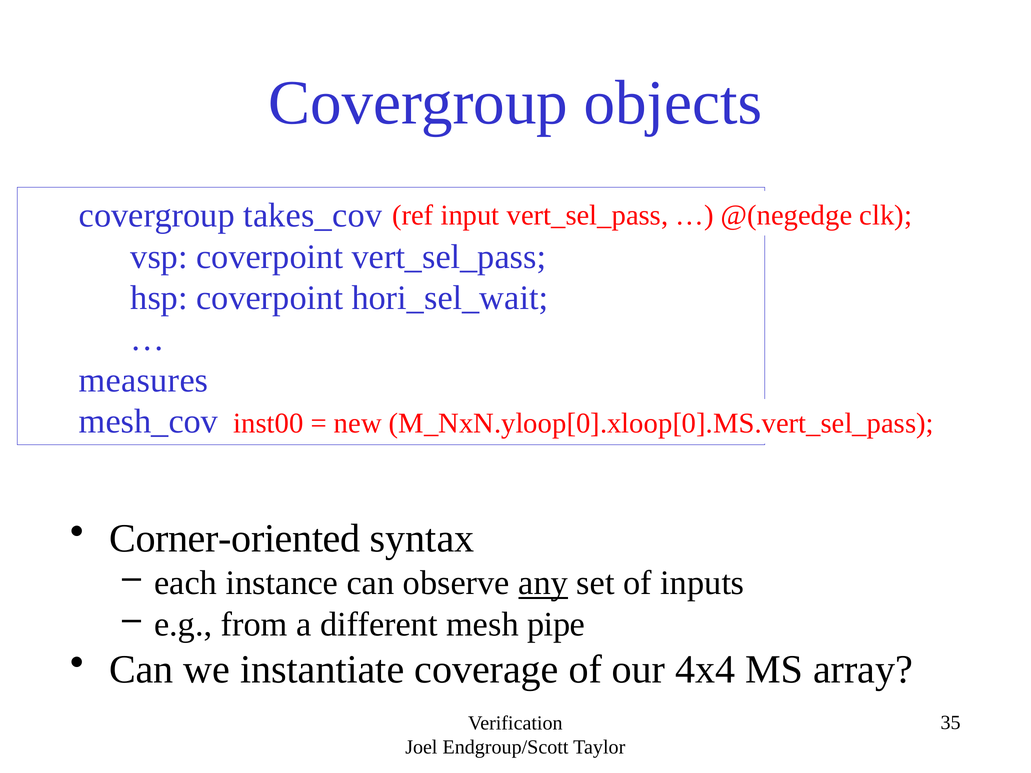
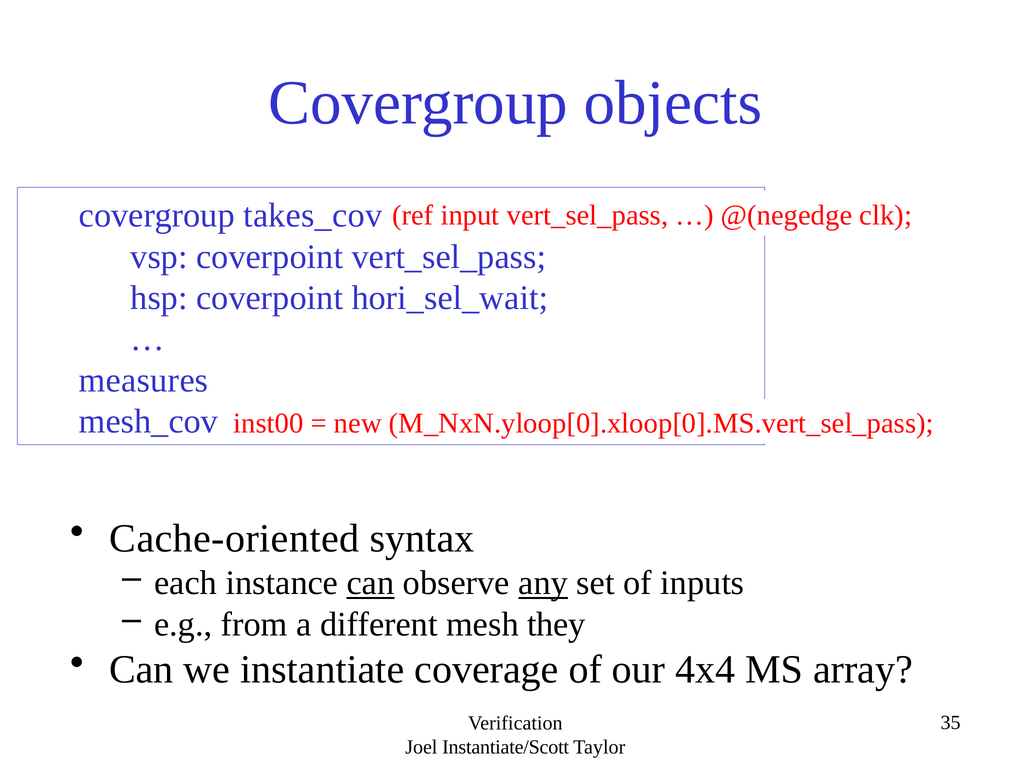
Corner-oriented: Corner-oriented -> Cache-oriented
can at (371, 583) underline: none -> present
pipe: pipe -> they
Endgroup/Scott: Endgroup/Scott -> Instantiate/Scott
